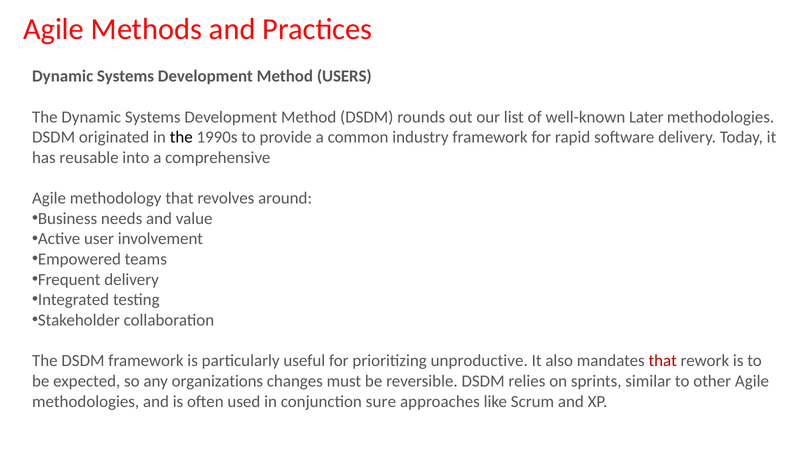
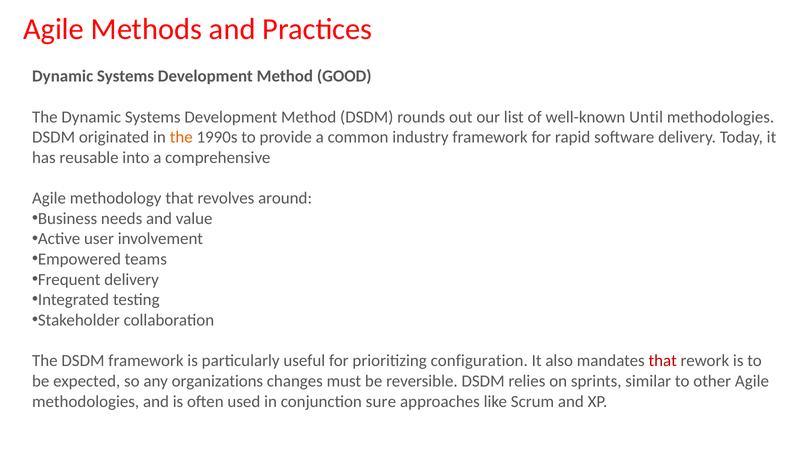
USERS: USERS -> GOOD
Later: Later -> Until
the at (181, 137) colour: black -> orange
unproductive: unproductive -> configuration
